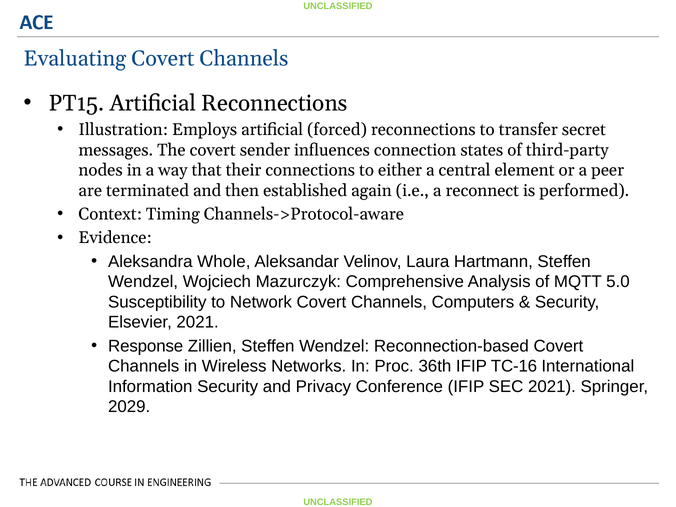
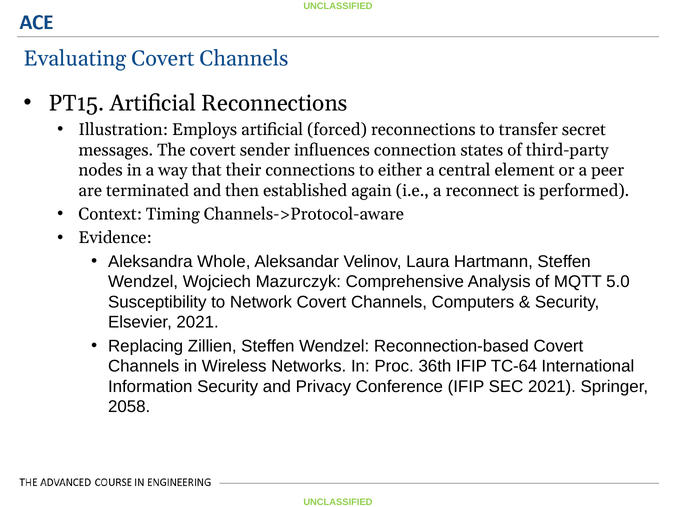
Response: Response -> Replacing
TC-16: TC-16 -> TC-64
2029: 2029 -> 2058
